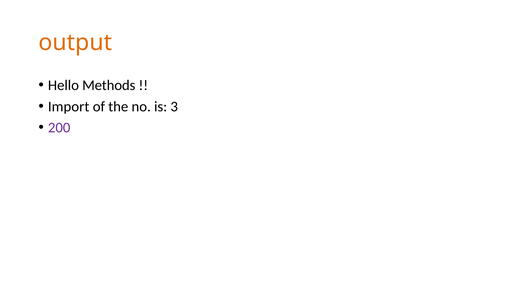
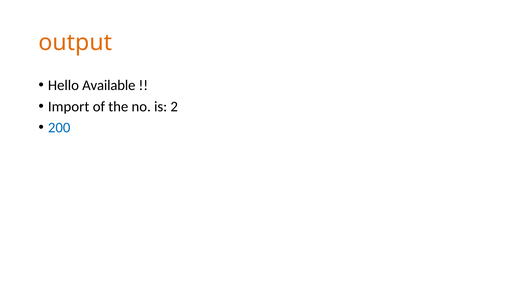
Methods: Methods -> Available
3: 3 -> 2
200 colour: purple -> blue
